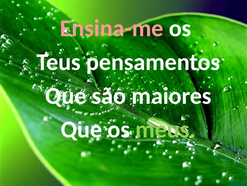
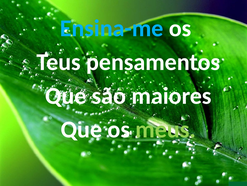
Ensina-me colour: pink -> light blue
